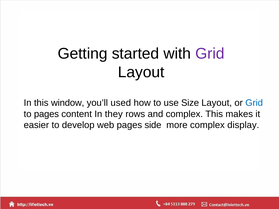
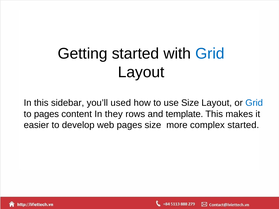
Grid at (210, 54) colour: purple -> blue
window: window -> sidebar
and complex: complex -> template
pages side: side -> size
complex display: display -> started
